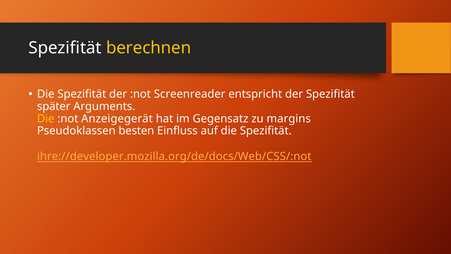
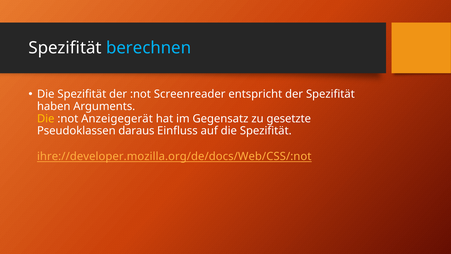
berechnen colour: yellow -> light blue
später: später -> haben
margins: margins -> gesetzte
besten: besten -> daraus
